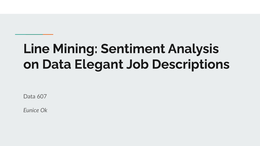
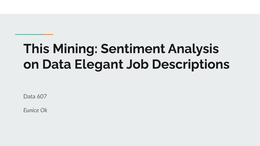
Line: Line -> This
